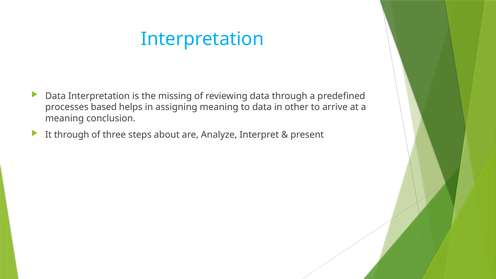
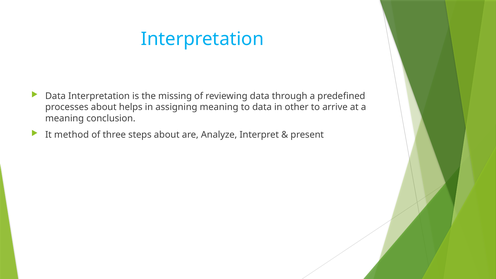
processes based: based -> about
It through: through -> method
